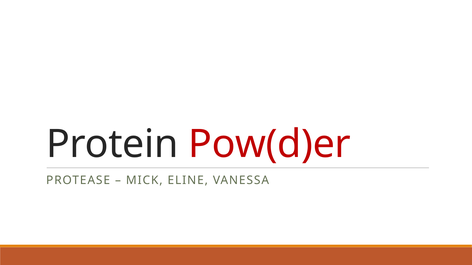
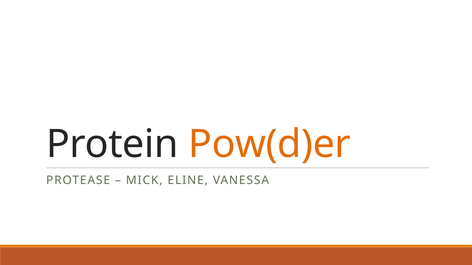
Pow(d)er colour: red -> orange
